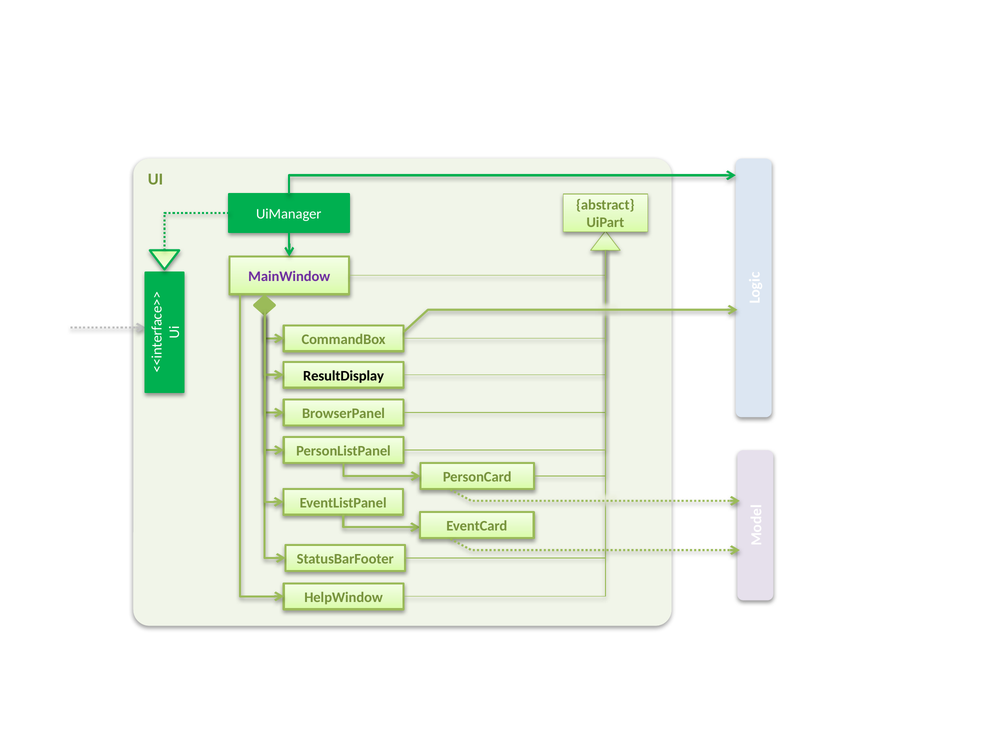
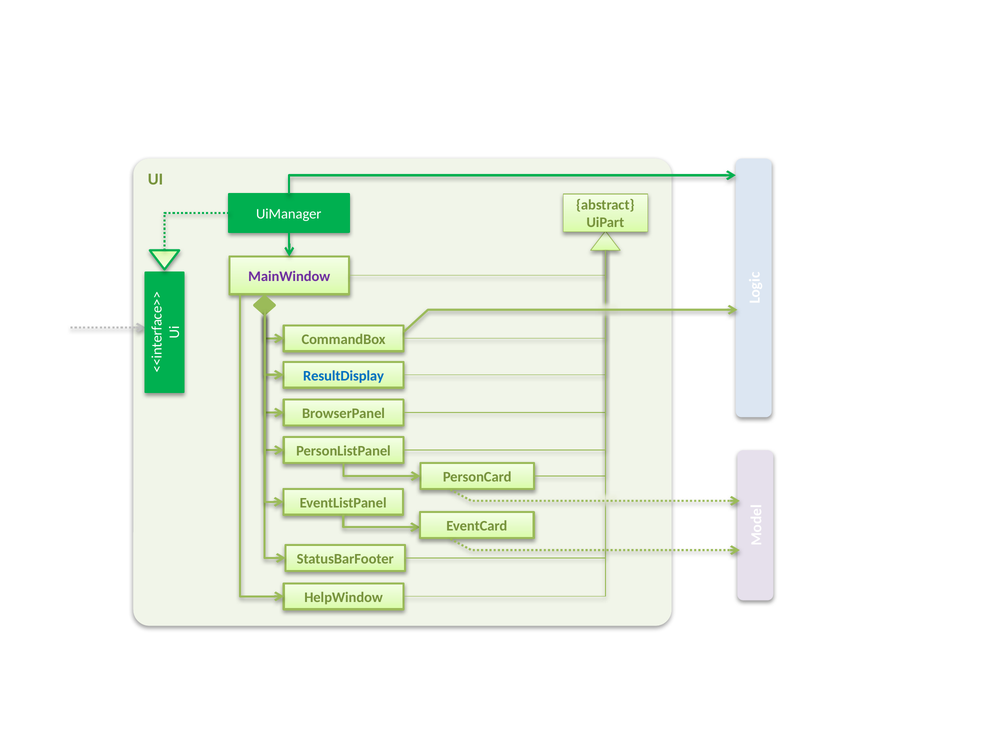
ResultDisplay colour: black -> blue
